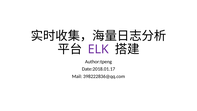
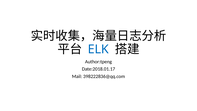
ELK colour: purple -> blue
